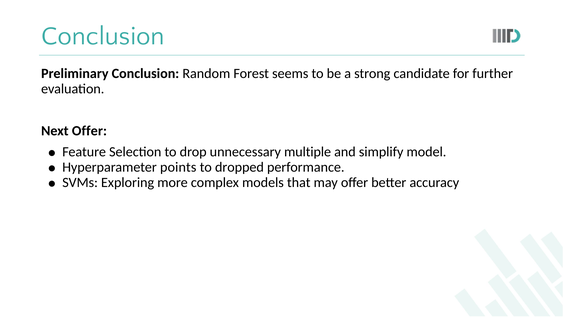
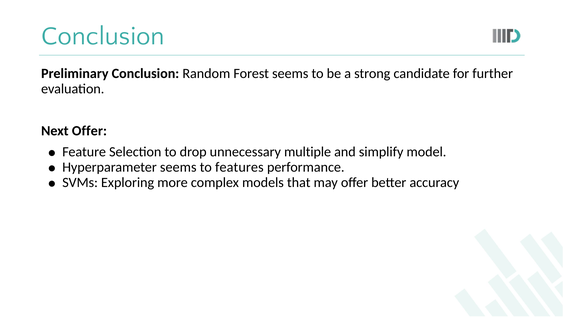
Hyperparameter points: points -> seems
dropped: dropped -> features
